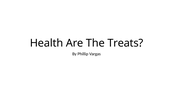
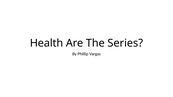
Treats: Treats -> Series
